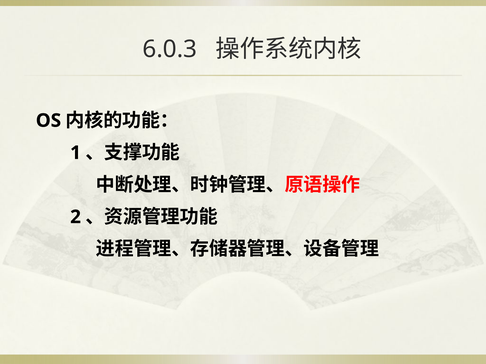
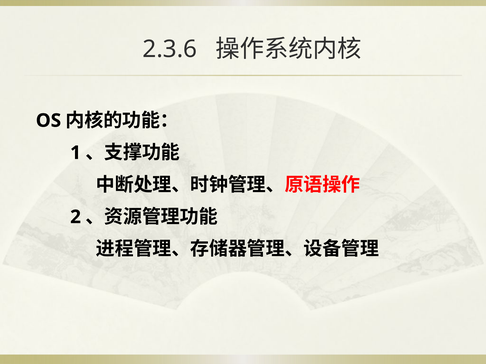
6.0.3: 6.0.3 -> 2.3.6
